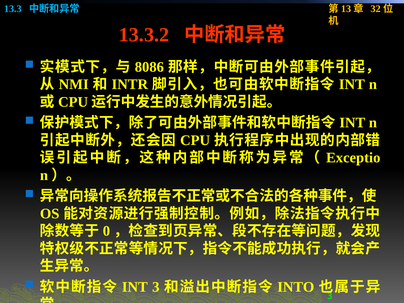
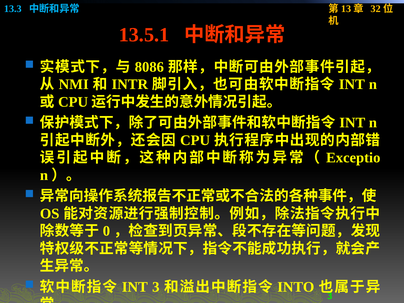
13.3.2: 13.3.2 -> 13.5.1
